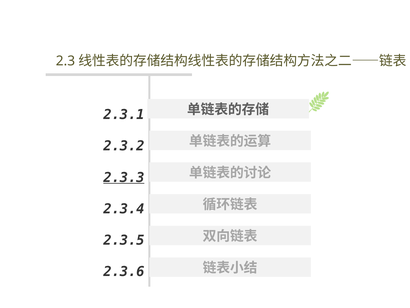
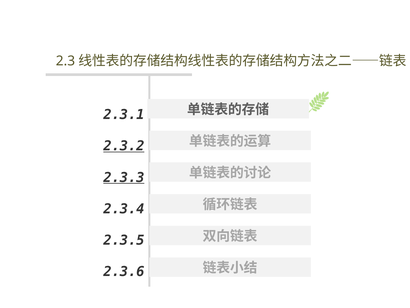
2.3.2 underline: none -> present
